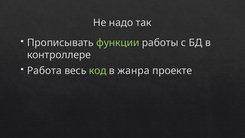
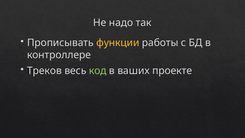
функции colour: light green -> yellow
Работа: Работа -> Треков
жанра: жанра -> ваших
